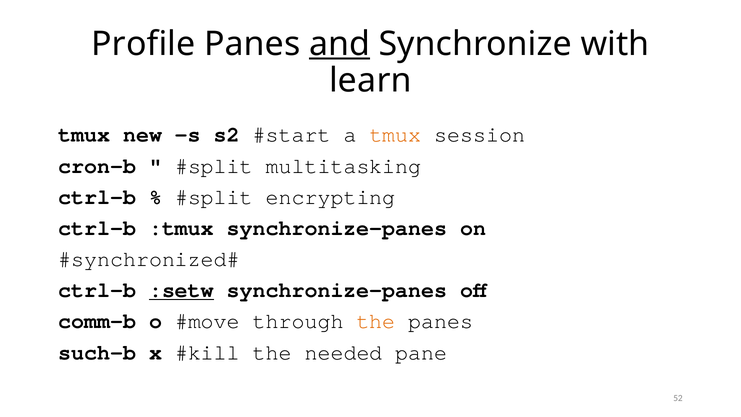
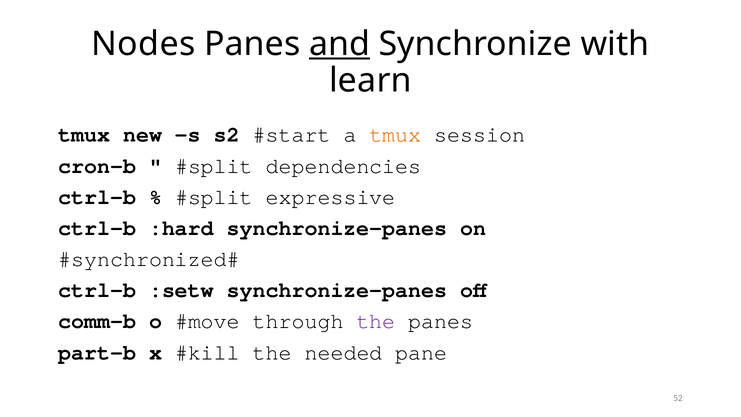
Profile: Profile -> Nodes
multitasking: multitasking -> dependencies
encrypting: encrypting -> expressive
:tmux: :tmux -> :hard
:setw underline: present -> none
the at (376, 321) colour: orange -> purple
such-b: such-b -> part-b
